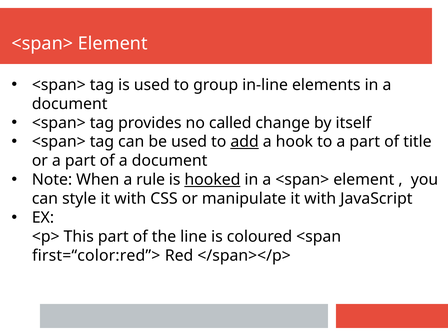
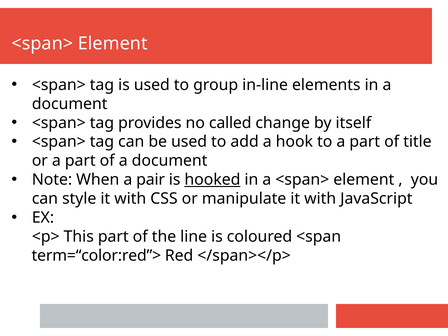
add underline: present -> none
rule: rule -> pair
first=“color:red”>: first=“color:red”> -> term=“color:red”>
